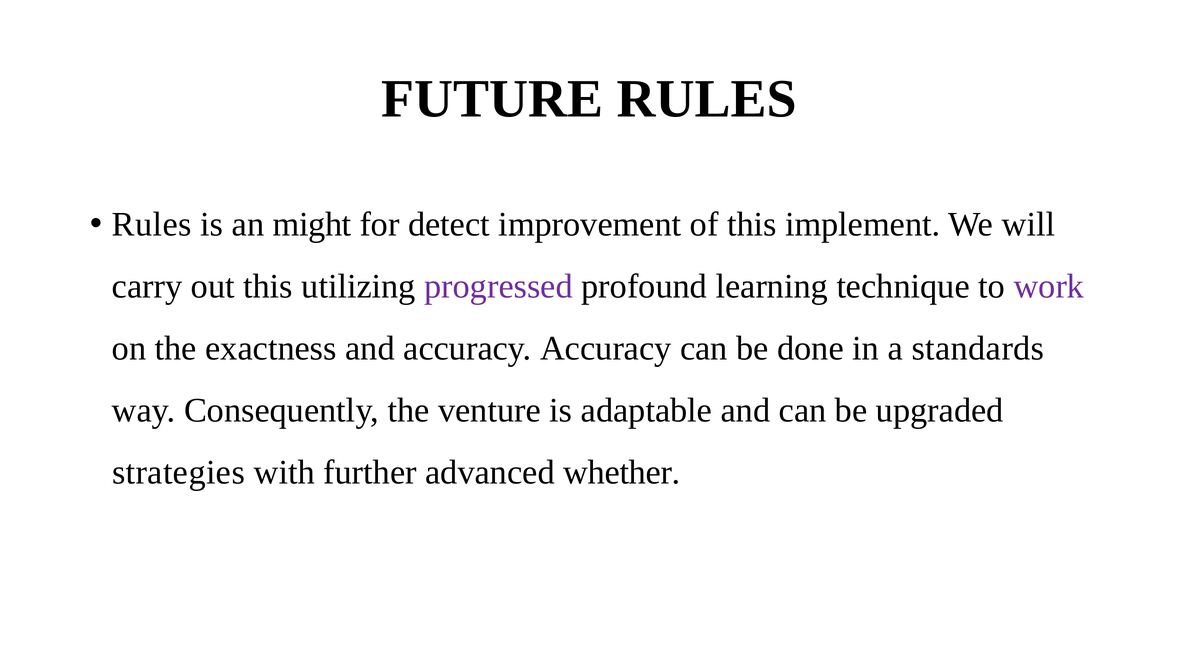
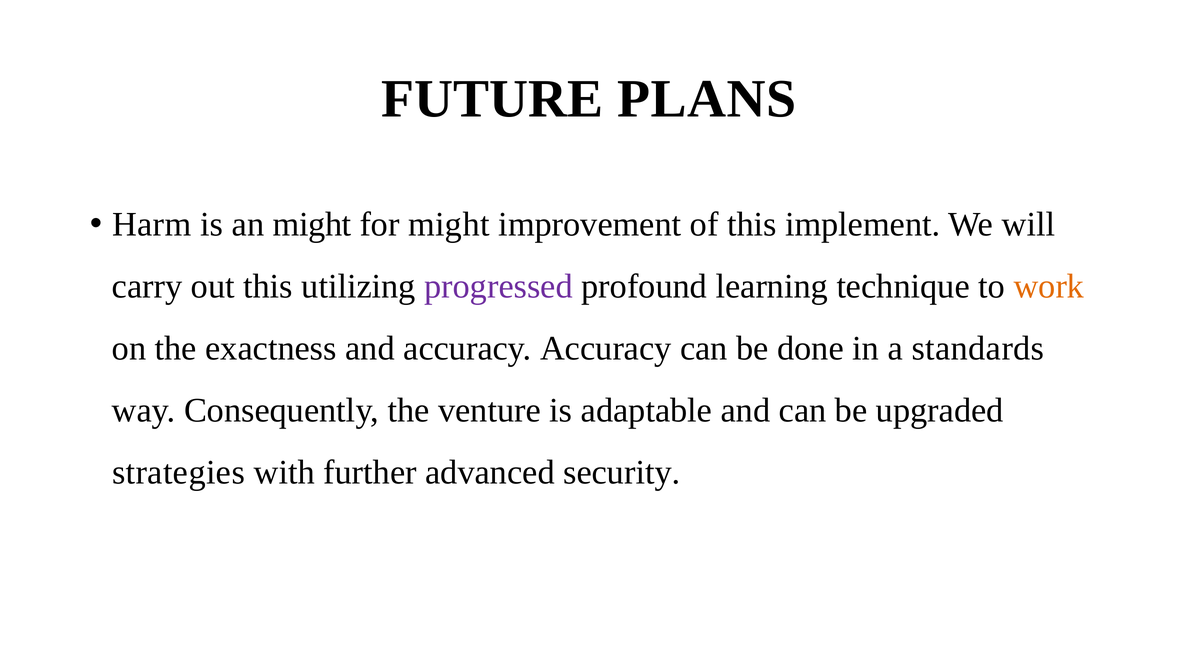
FUTURE RULES: RULES -> PLANS
Rules at (152, 225): Rules -> Harm
for detect: detect -> might
work colour: purple -> orange
whether: whether -> security
